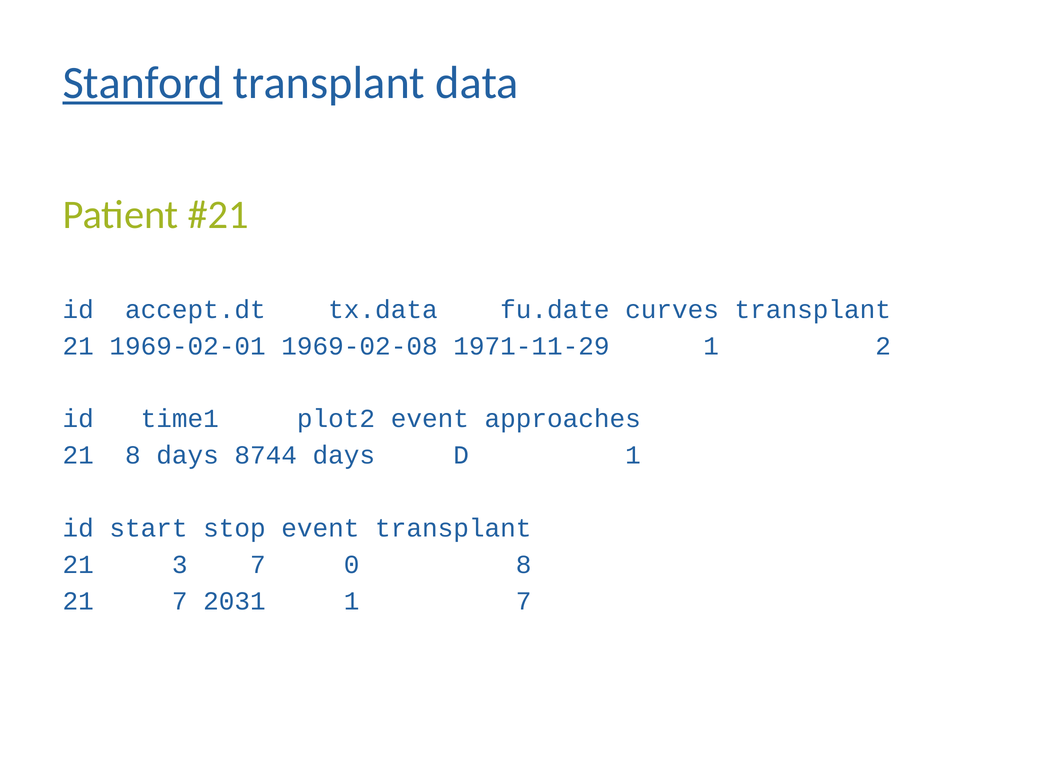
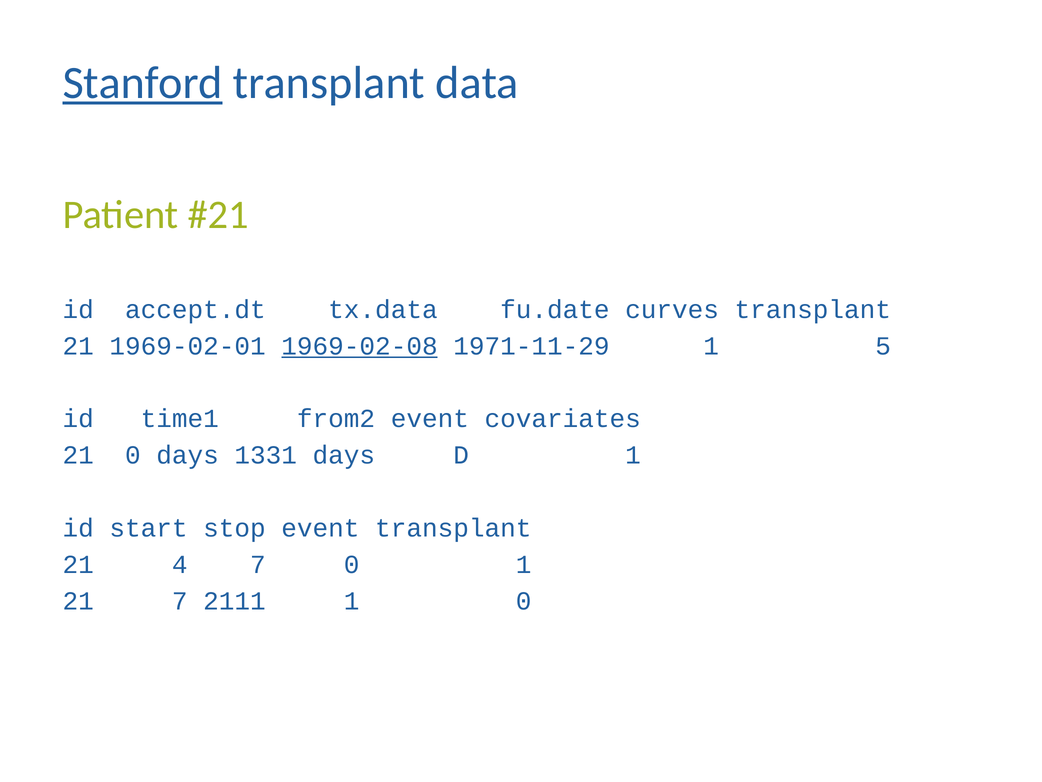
1969-02-08 underline: none -> present
2: 2 -> 5
plot2: plot2 -> from2
approaches: approaches -> covariates
21 8: 8 -> 0
8744: 8744 -> 1331
3: 3 -> 4
0 8: 8 -> 1
2031: 2031 -> 2111
1 7: 7 -> 0
